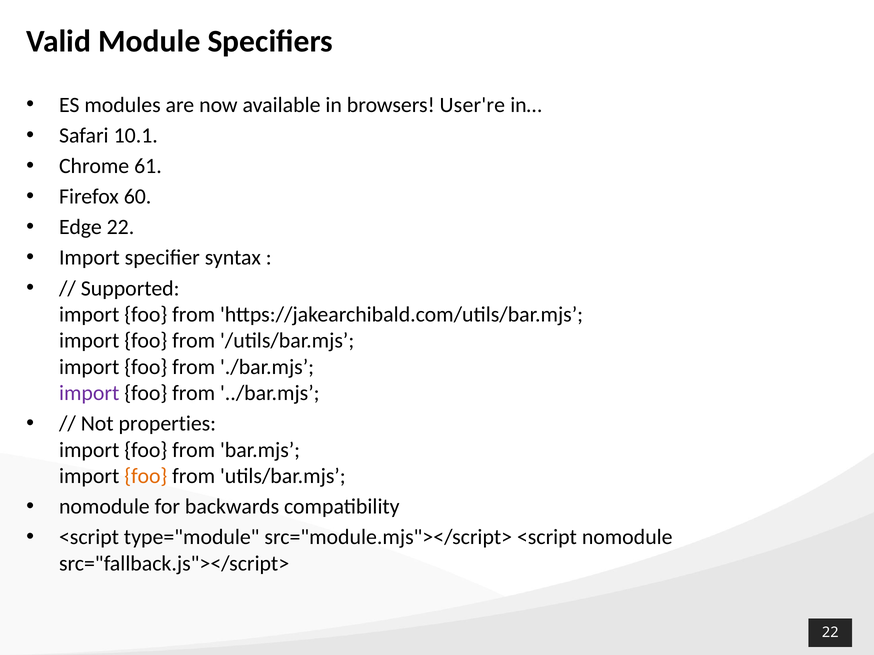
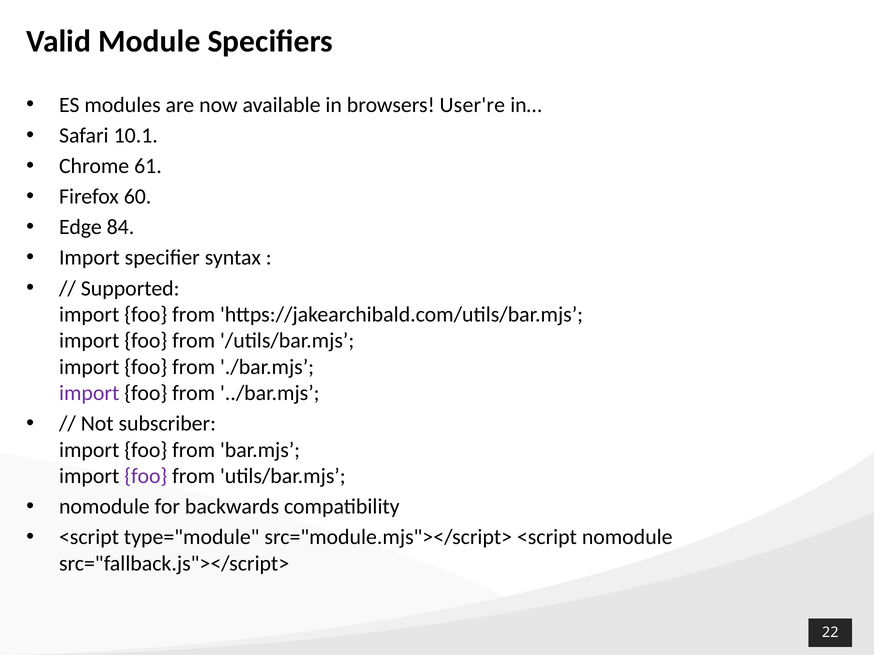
Edge 22: 22 -> 84
properties: properties -> subscriber
foo at (146, 476) colour: orange -> purple
